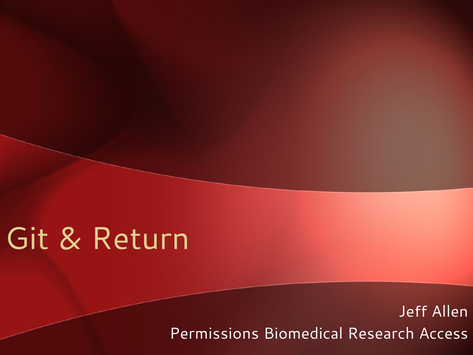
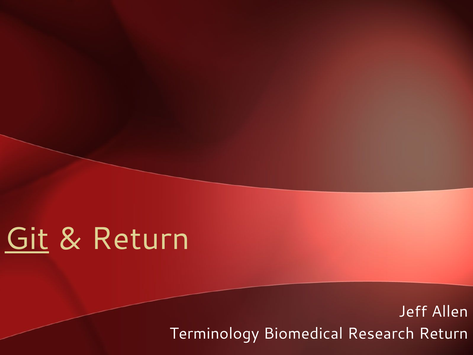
Git underline: none -> present
Permissions: Permissions -> Terminology
Research Access: Access -> Return
